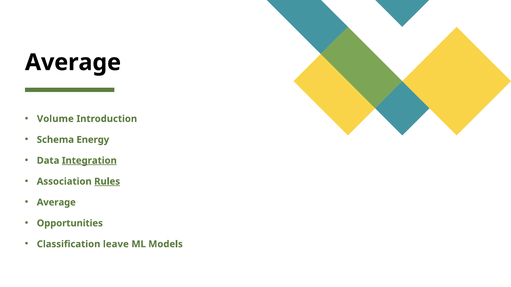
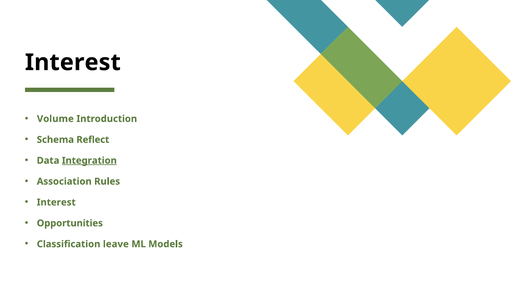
Average at (73, 62): Average -> Interest
Energy: Energy -> Reflect
Rules underline: present -> none
Average at (56, 203): Average -> Interest
